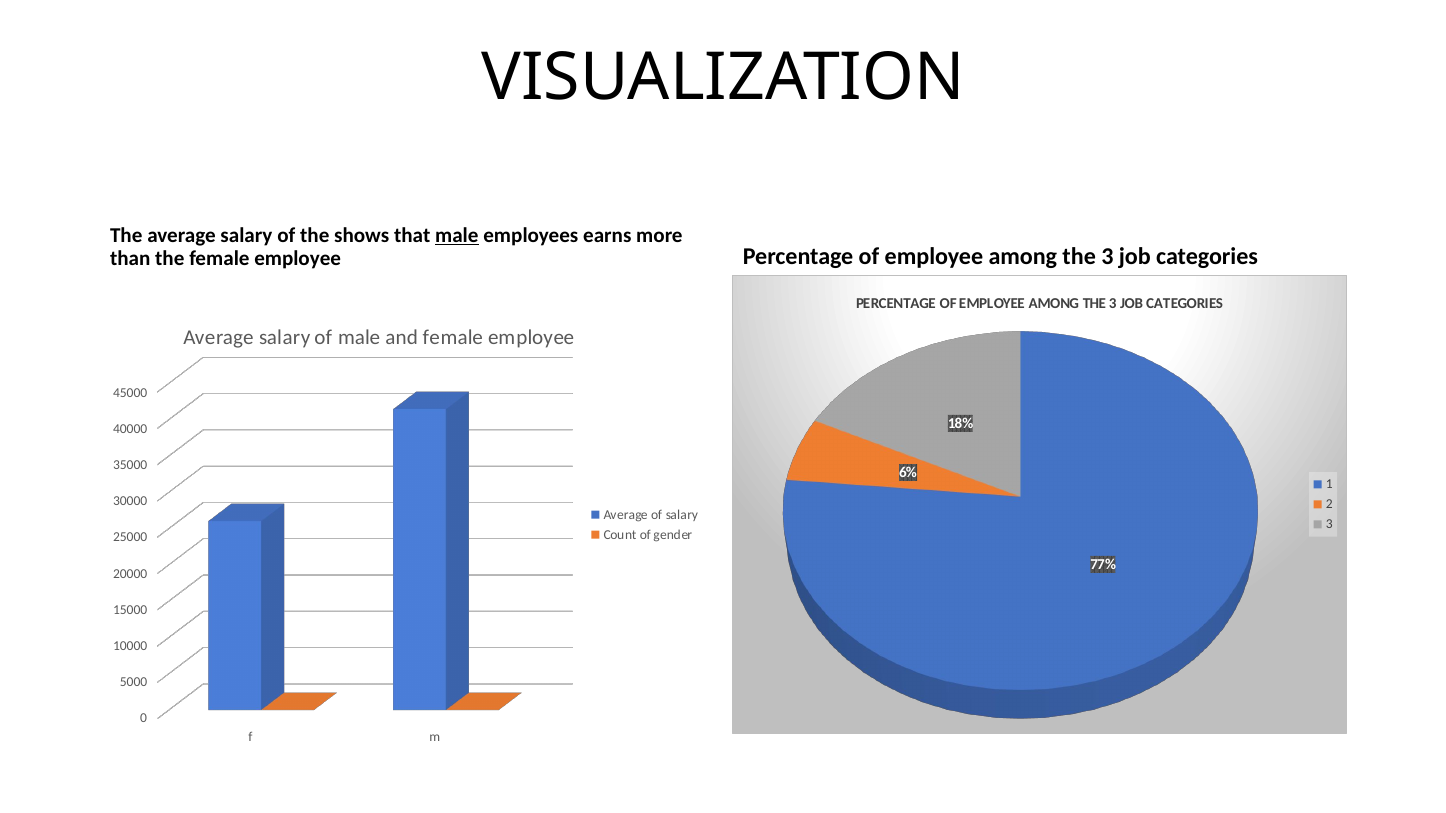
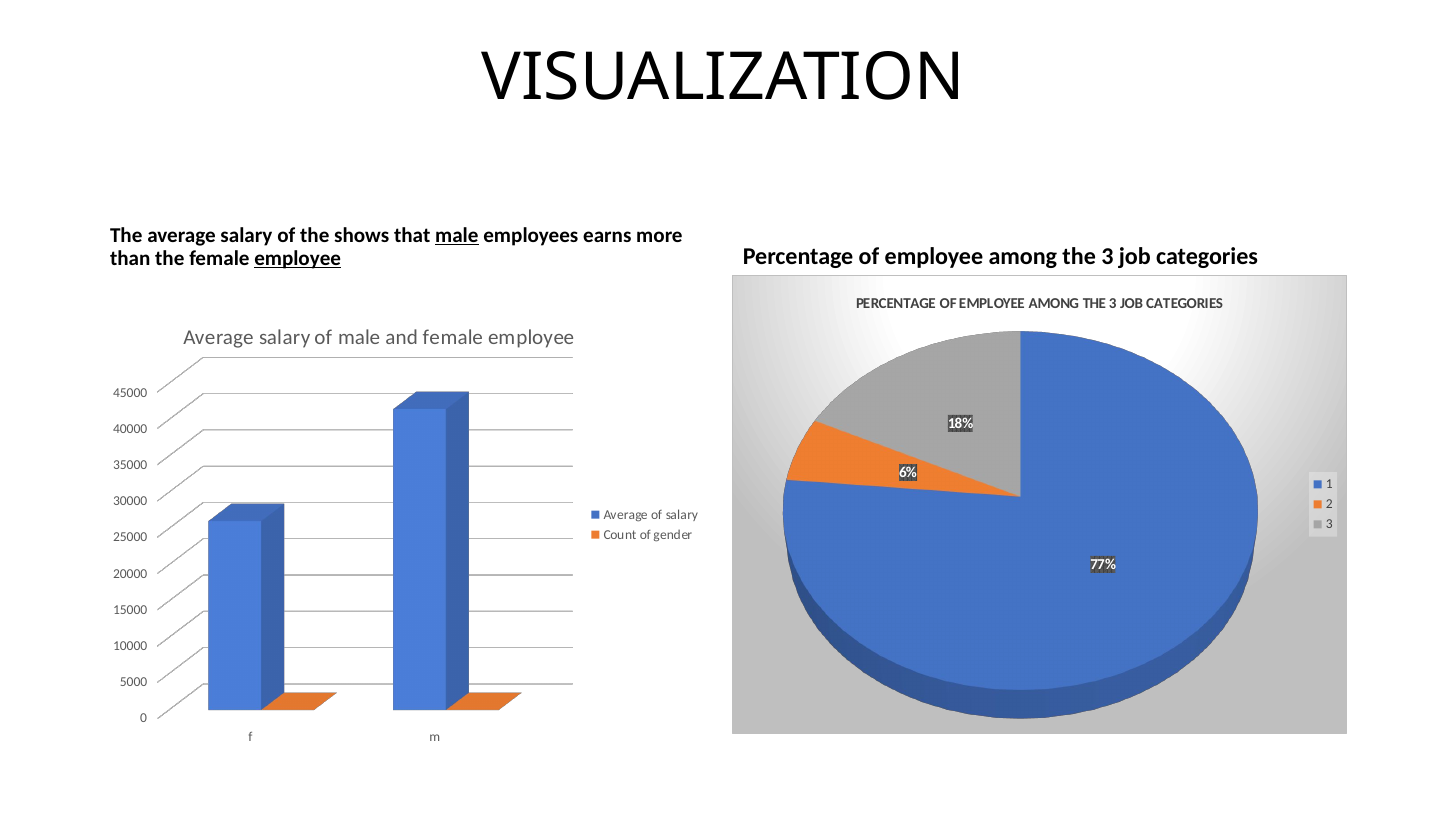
employee at (298, 258) underline: none -> present
